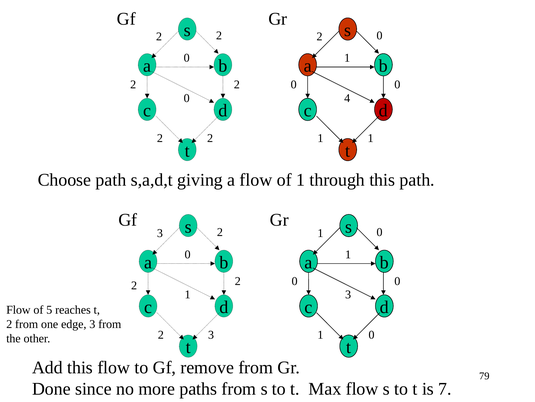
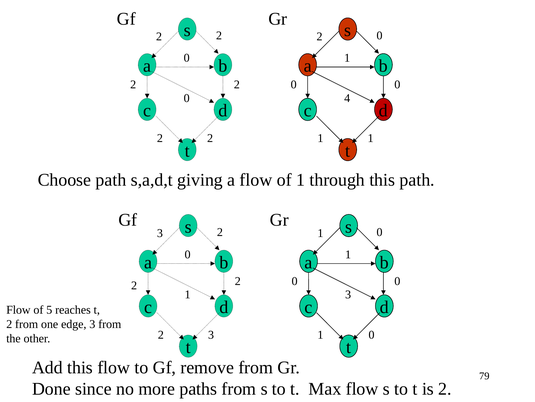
is 7: 7 -> 2
